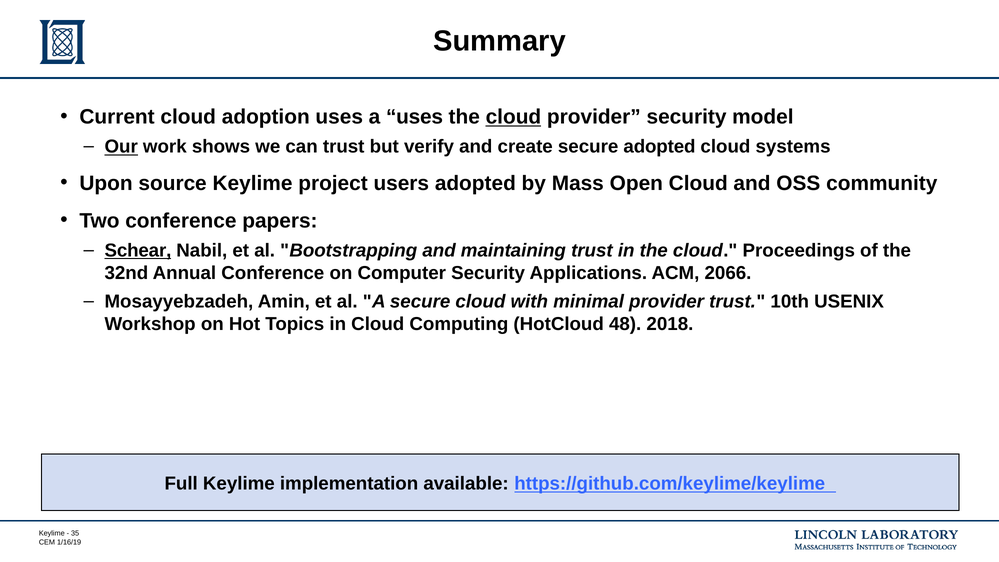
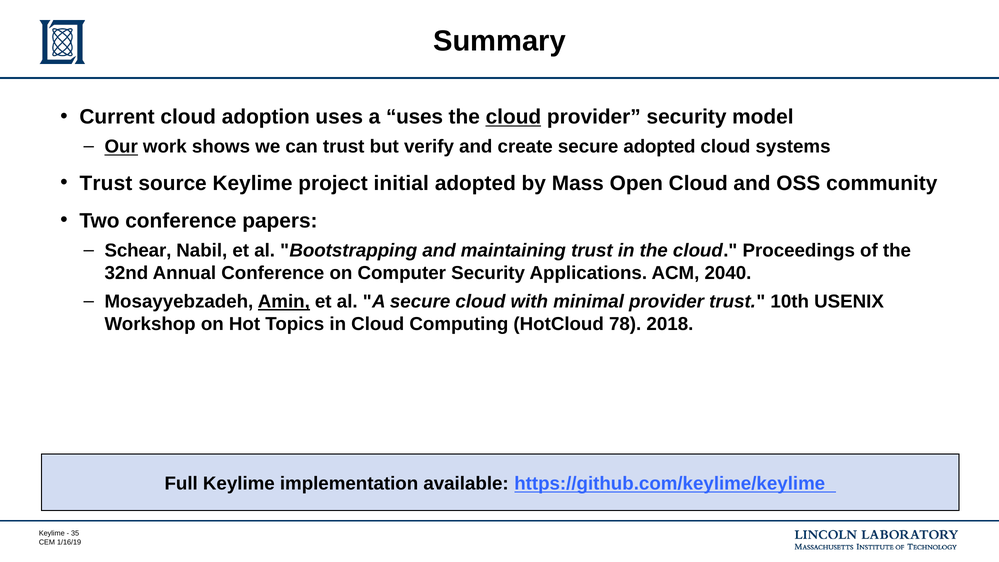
Upon at (106, 183): Upon -> Trust
users: users -> initial
Schear underline: present -> none
2066: 2066 -> 2040
Amin underline: none -> present
48: 48 -> 78
